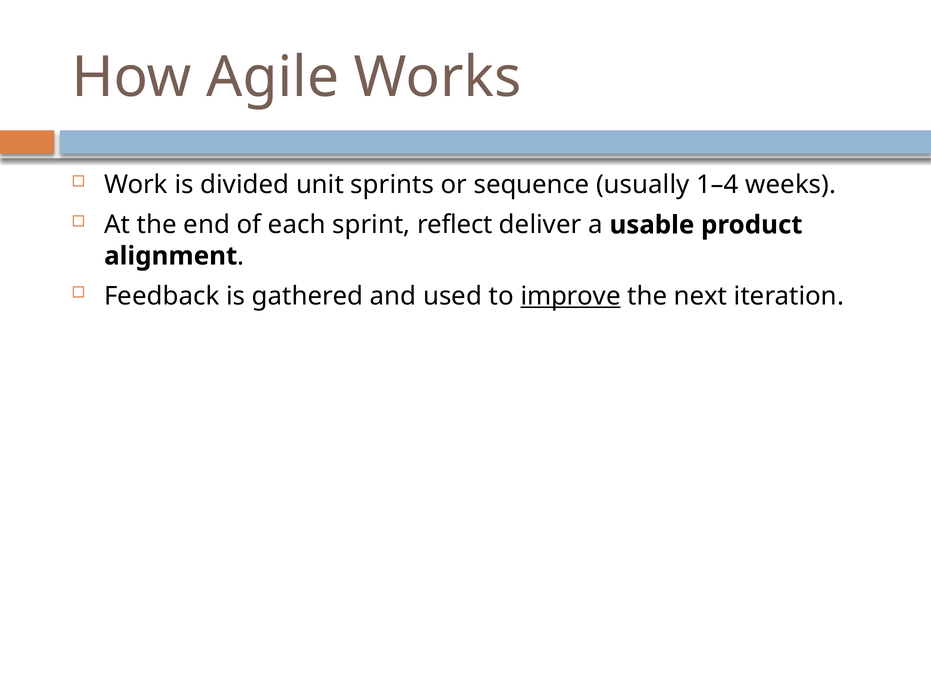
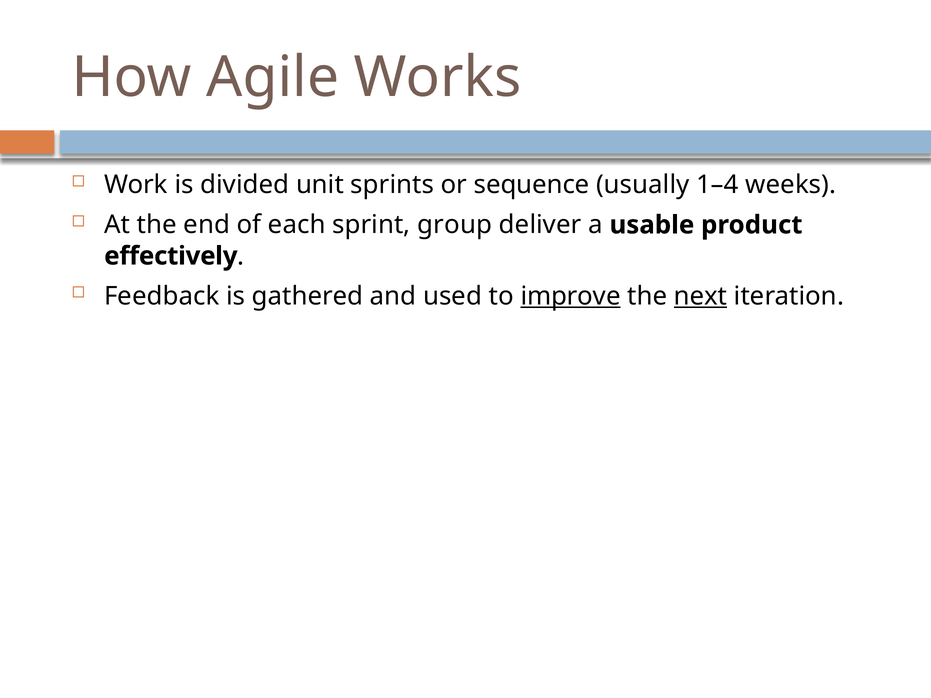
reflect: reflect -> group
alignment: alignment -> effectively
next underline: none -> present
